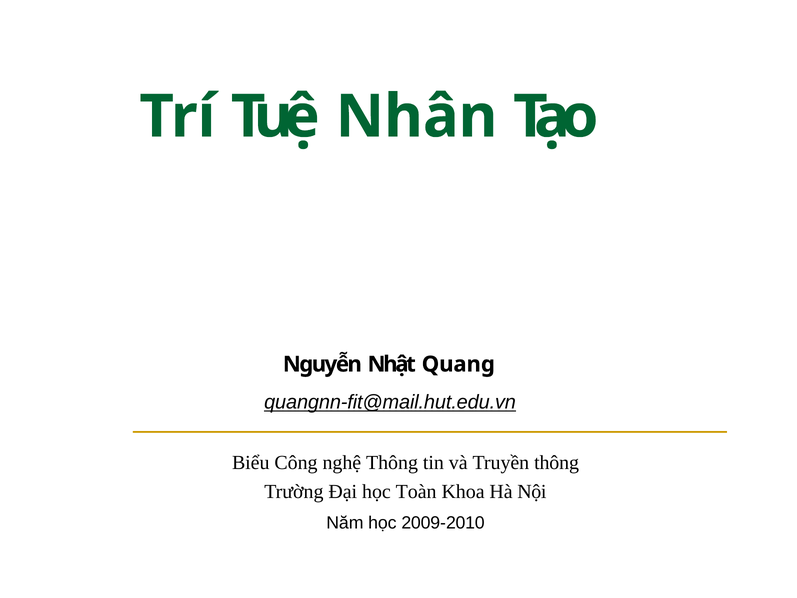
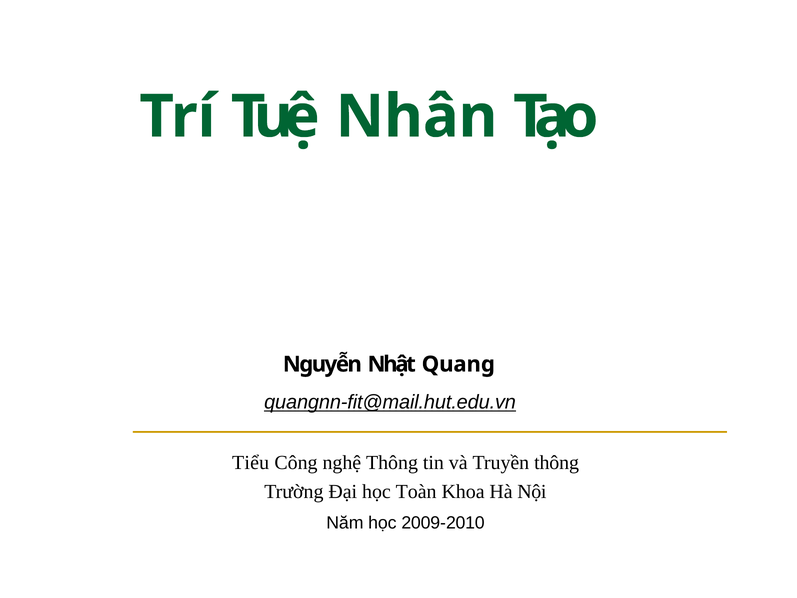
Biểu: Biểu -> Tiểu
